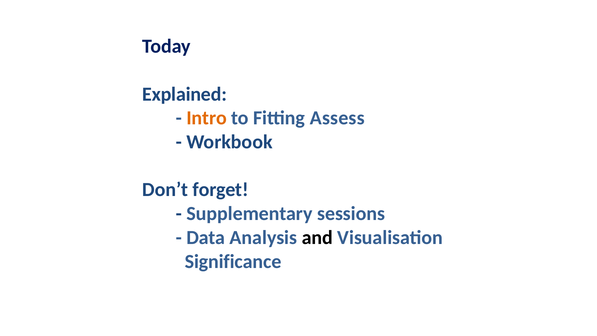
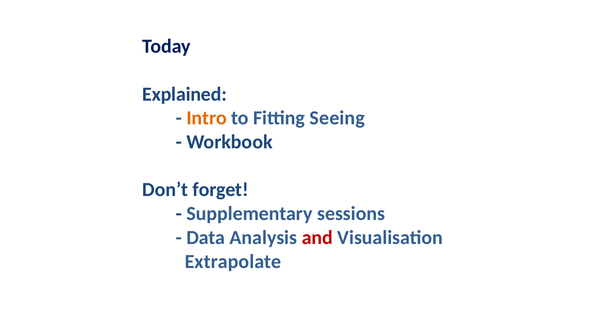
Assess: Assess -> Seeing
and colour: black -> red
Significance: Significance -> Extrapolate
